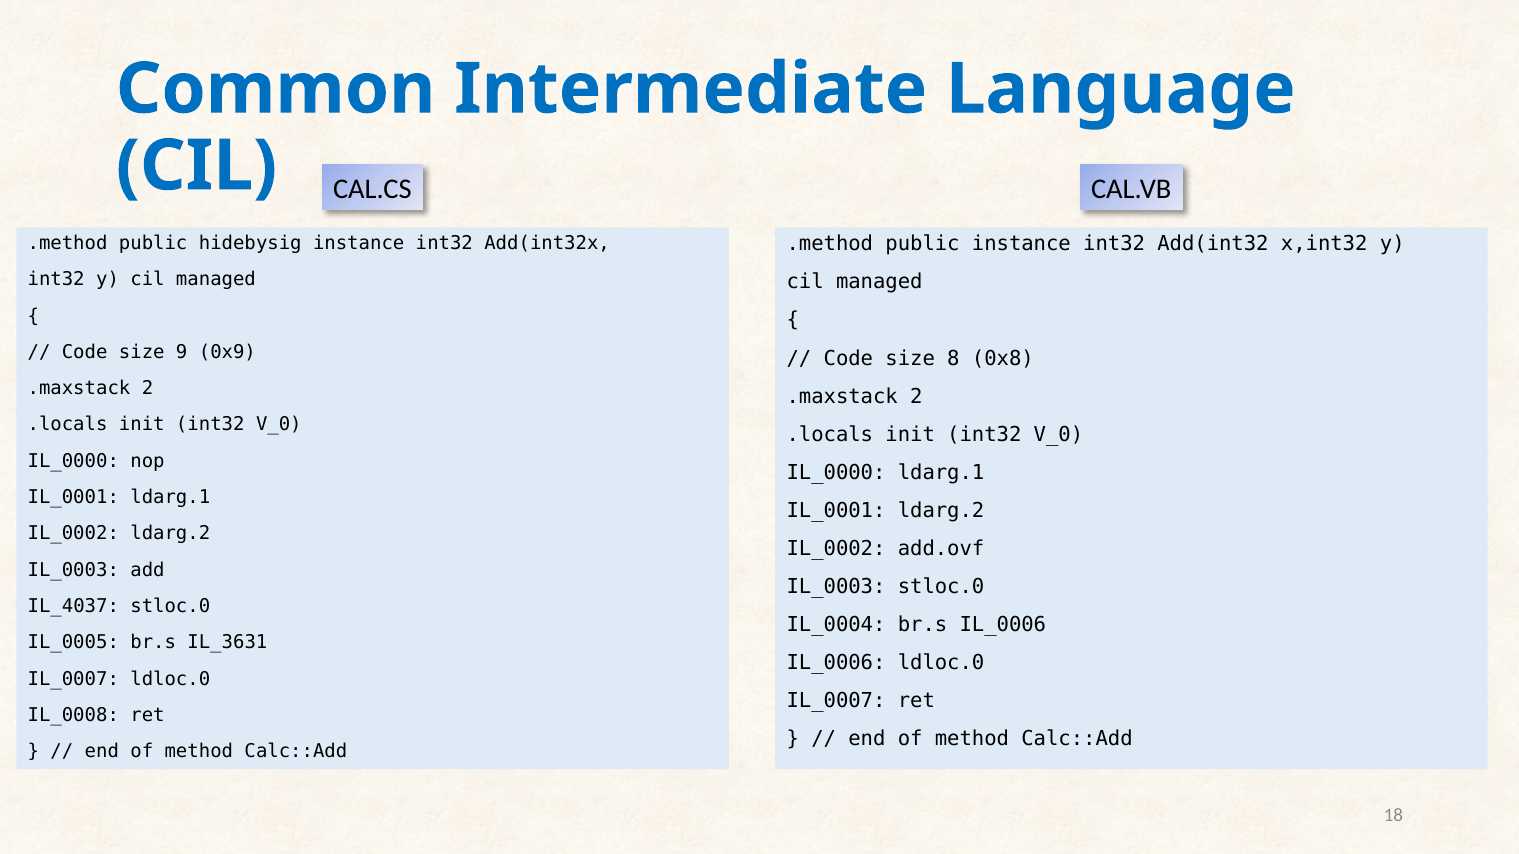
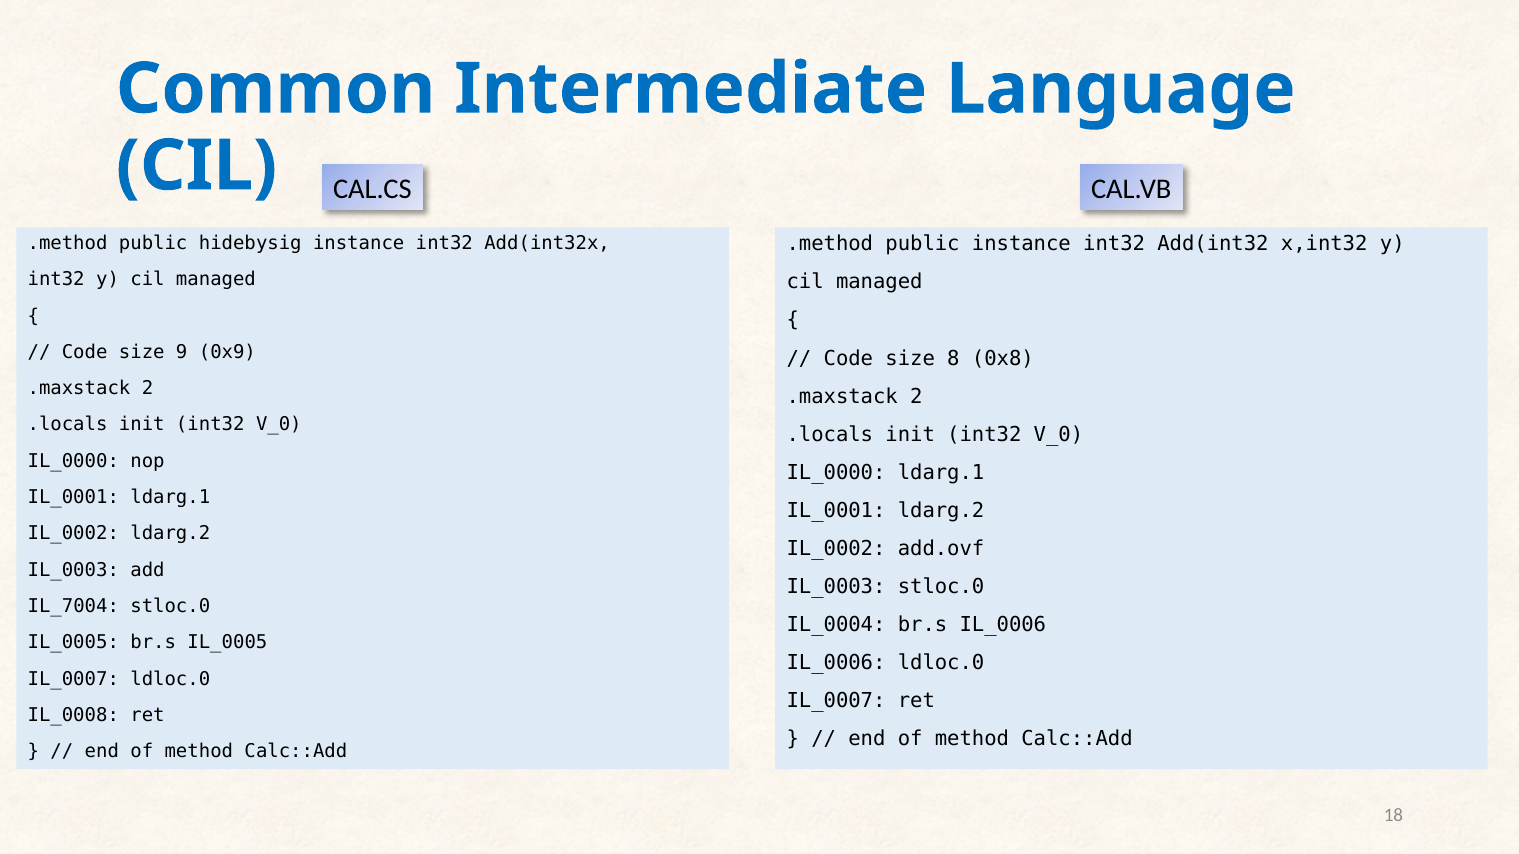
IL_4037: IL_4037 -> IL_7004
br.s IL_3631: IL_3631 -> IL_0005
